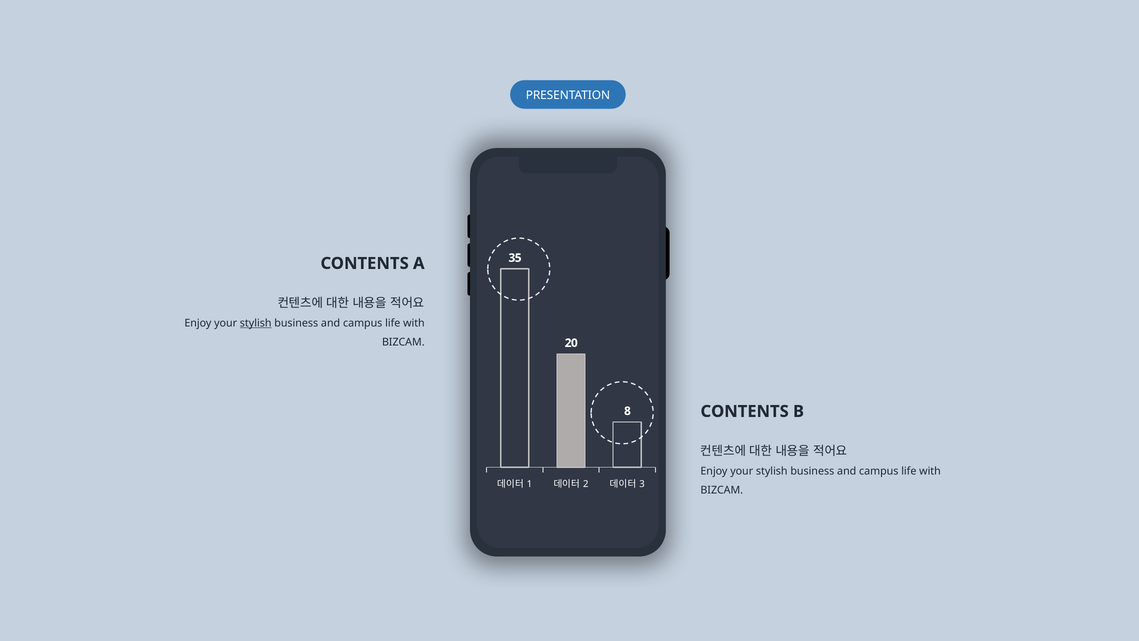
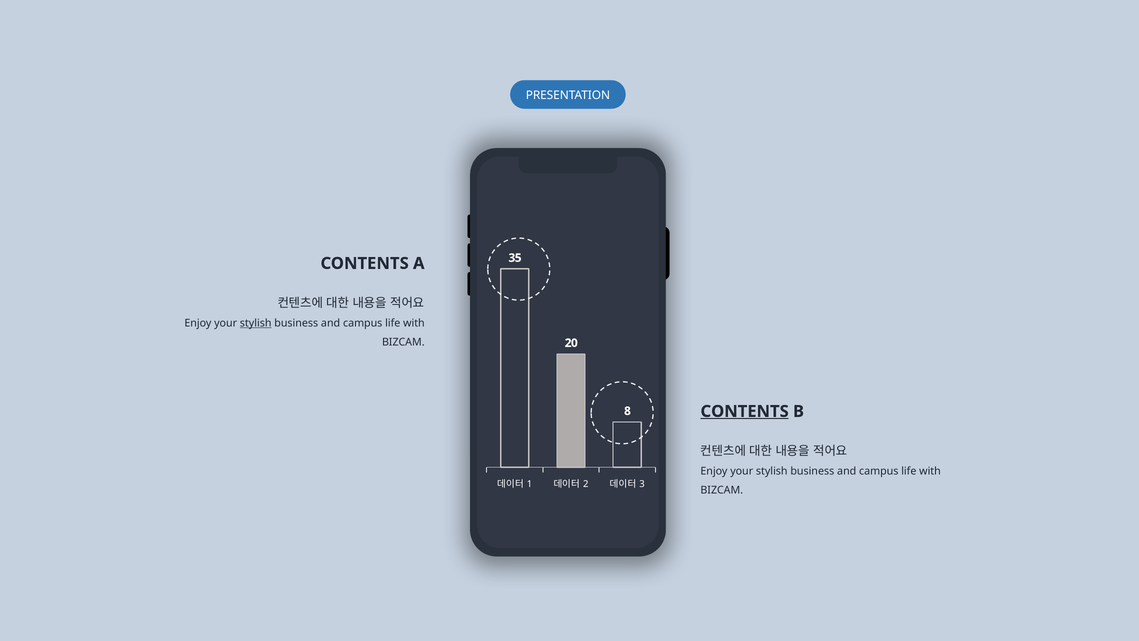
CONTENTS at (745, 411) underline: none -> present
